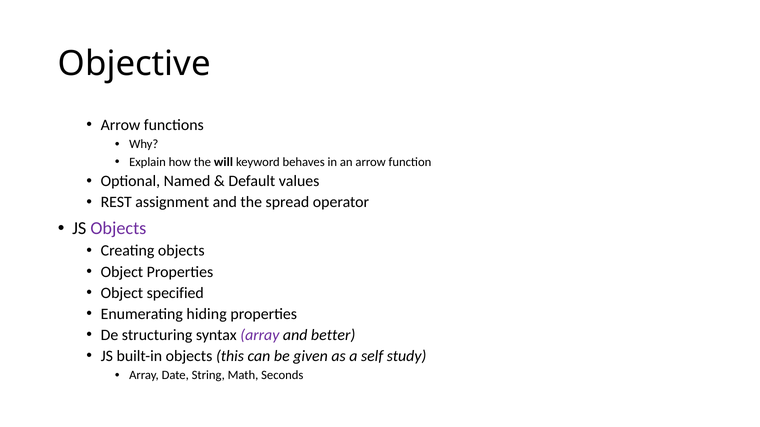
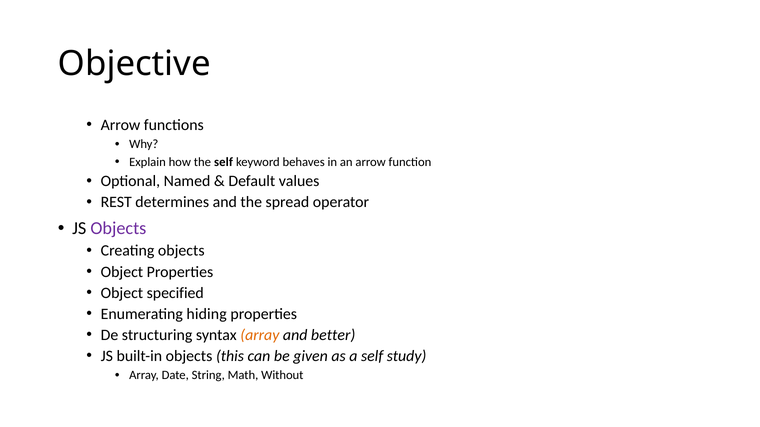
the will: will -> self
assignment: assignment -> determines
array at (260, 335) colour: purple -> orange
Seconds: Seconds -> Without
